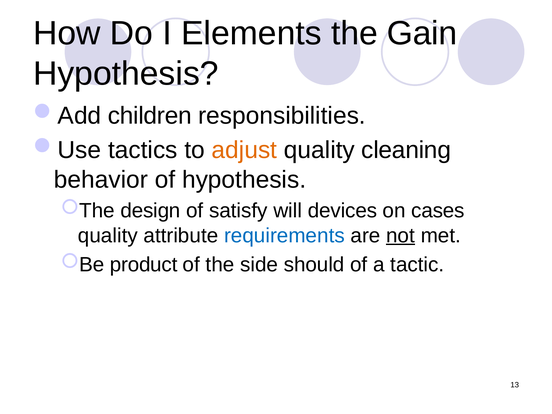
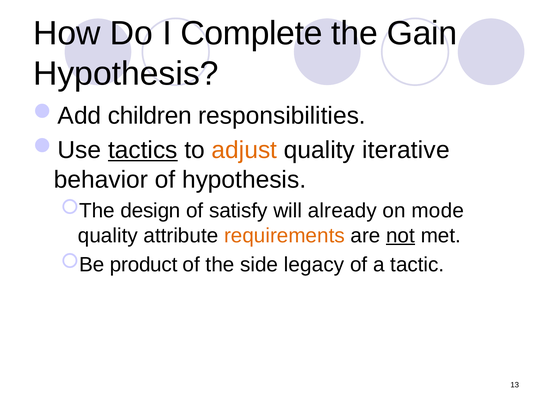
Elements: Elements -> Complete
tactics underline: none -> present
cleaning: cleaning -> iterative
devices: devices -> already
cases: cases -> mode
requirements colour: blue -> orange
should: should -> legacy
